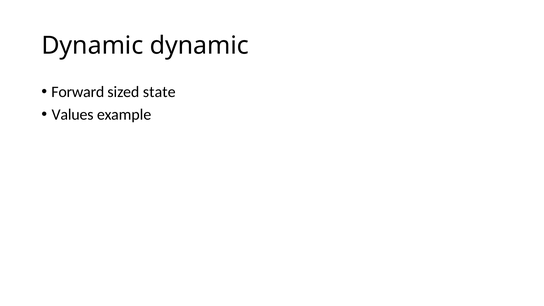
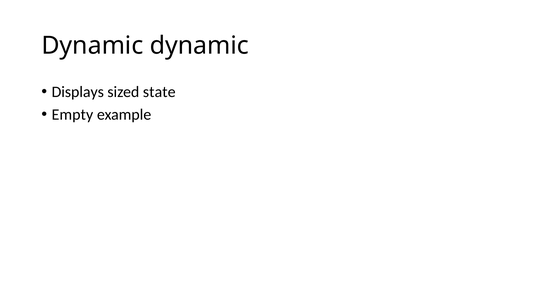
Forward: Forward -> Displays
Values: Values -> Empty
